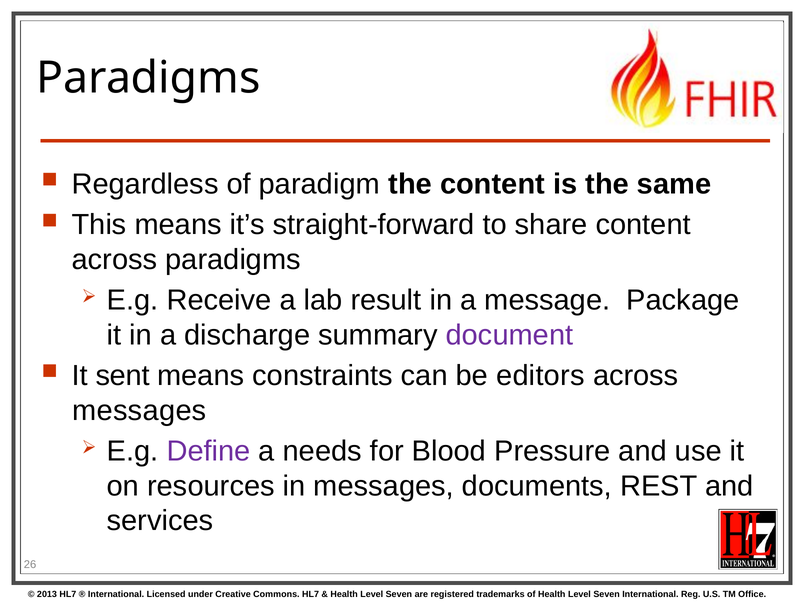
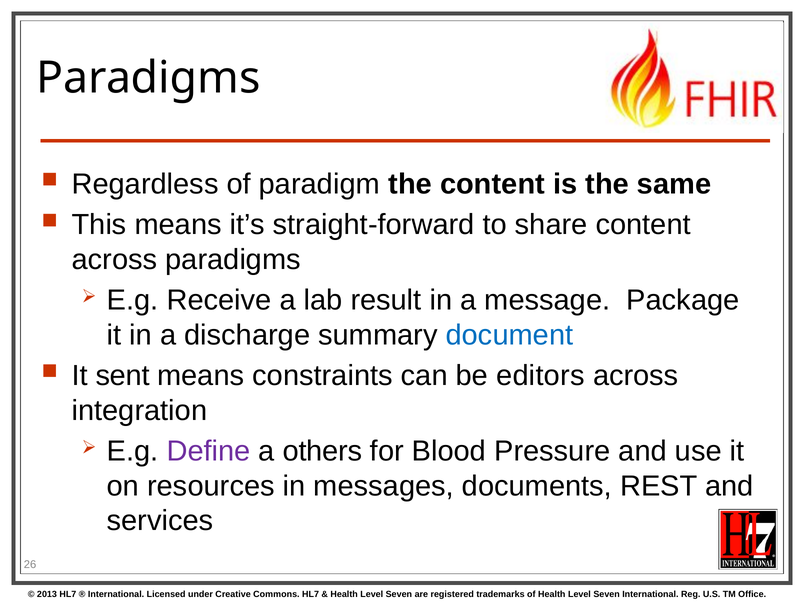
document colour: purple -> blue
messages at (139, 411): messages -> integration
needs: needs -> others
